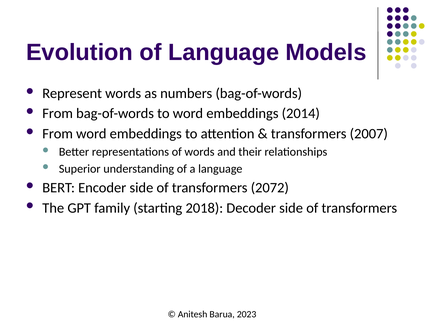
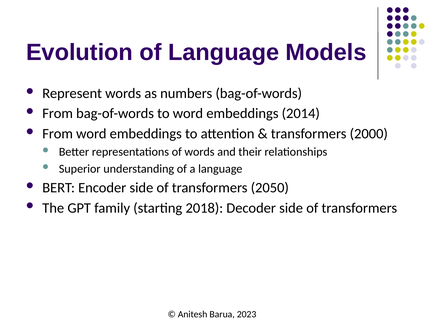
2007: 2007 -> 2000
2072: 2072 -> 2050
